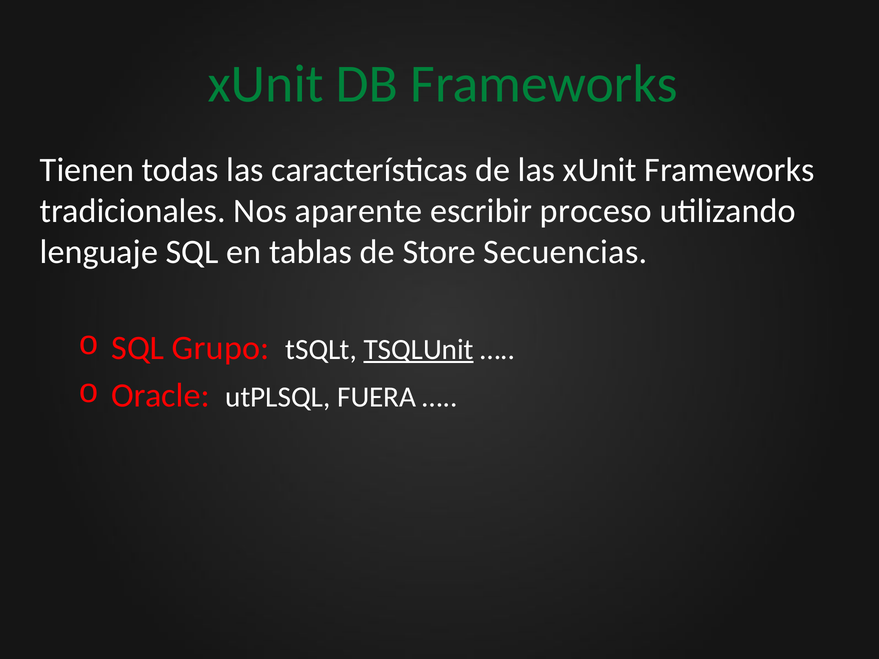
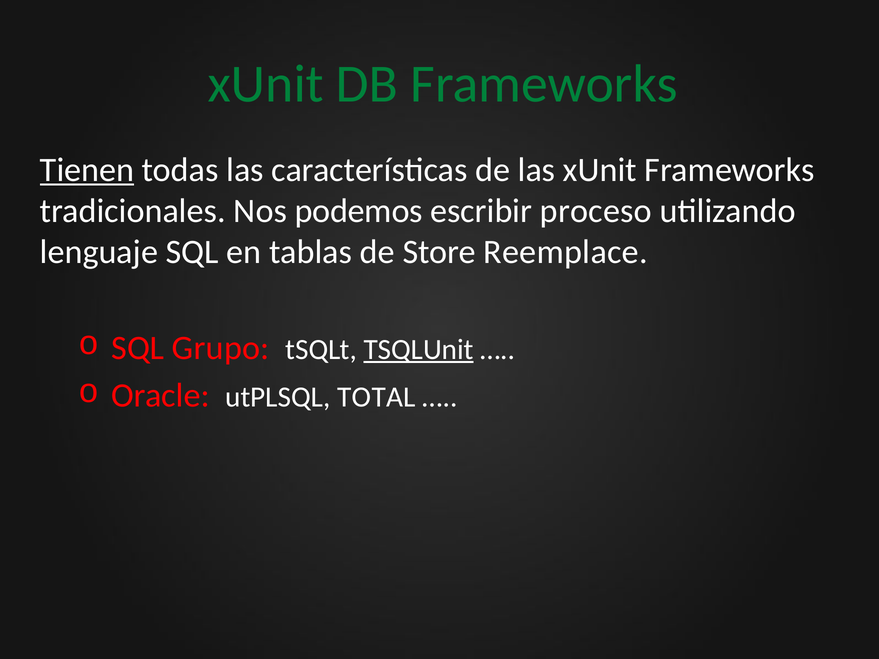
Tienen underline: none -> present
aparente: aparente -> podemos
Secuencias: Secuencias -> Reemplace
FUERA: FUERA -> TOTAL
